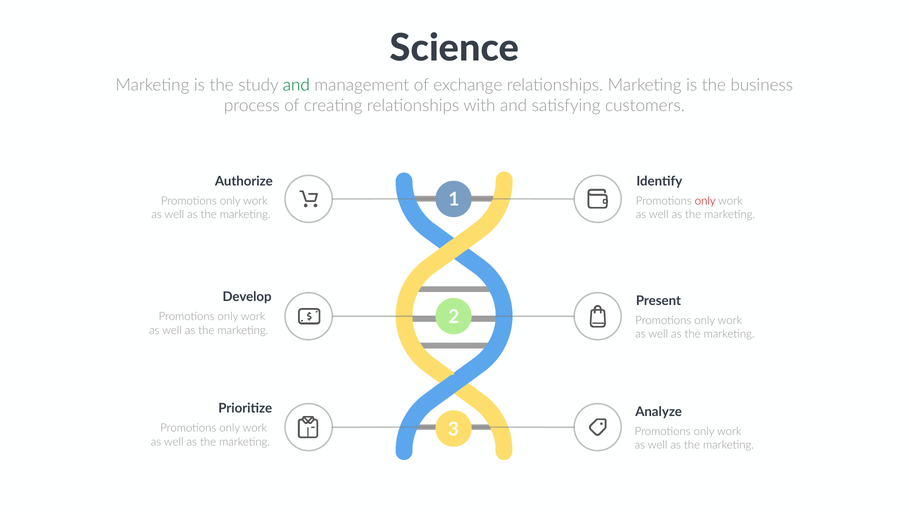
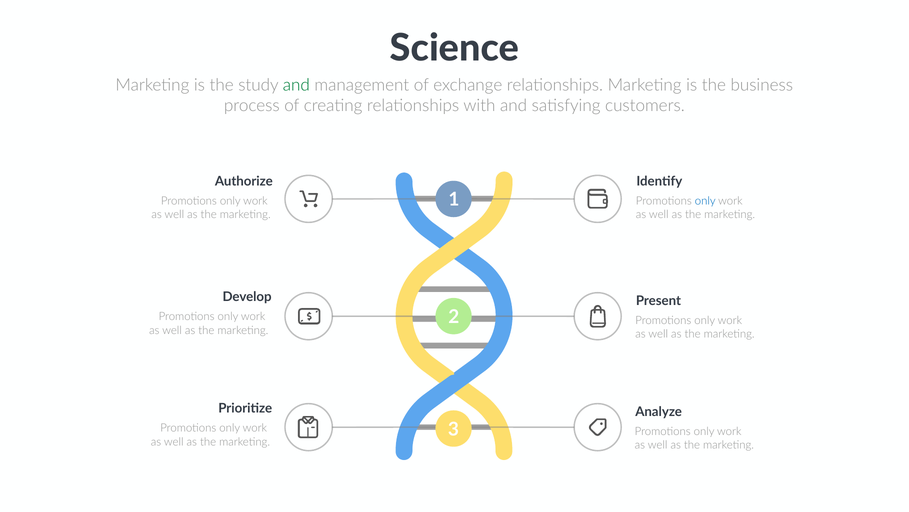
only at (705, 201) colour: red -> blue
